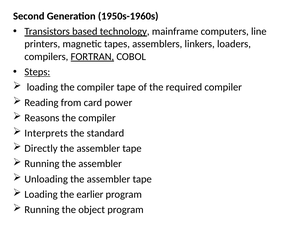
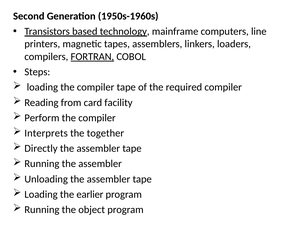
Steps underline: present -> none
power: power -> facility
Reasons: Reasons -> Perform
standard: standard -> together
